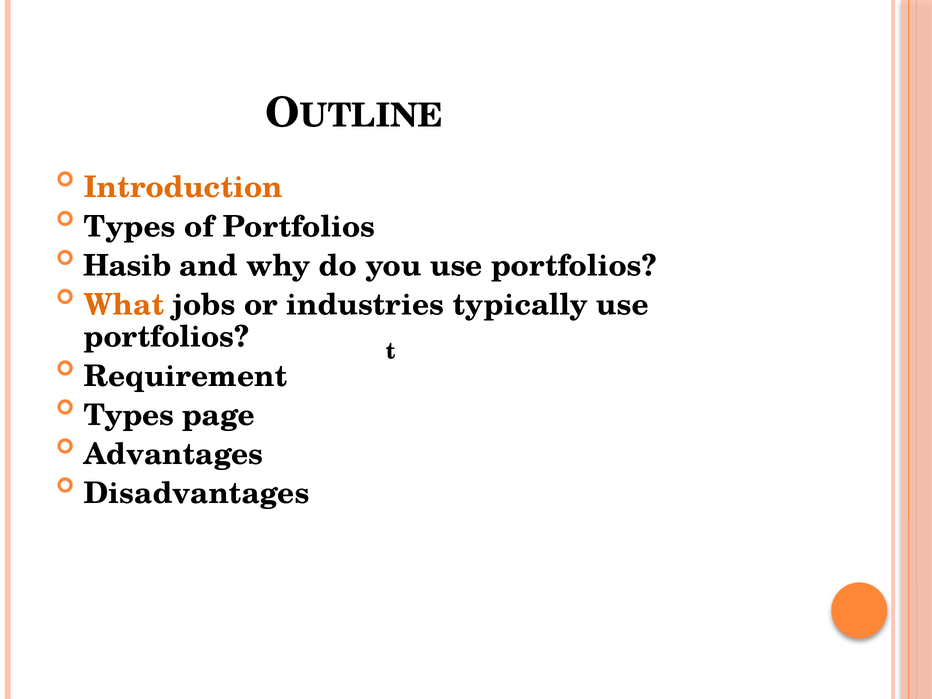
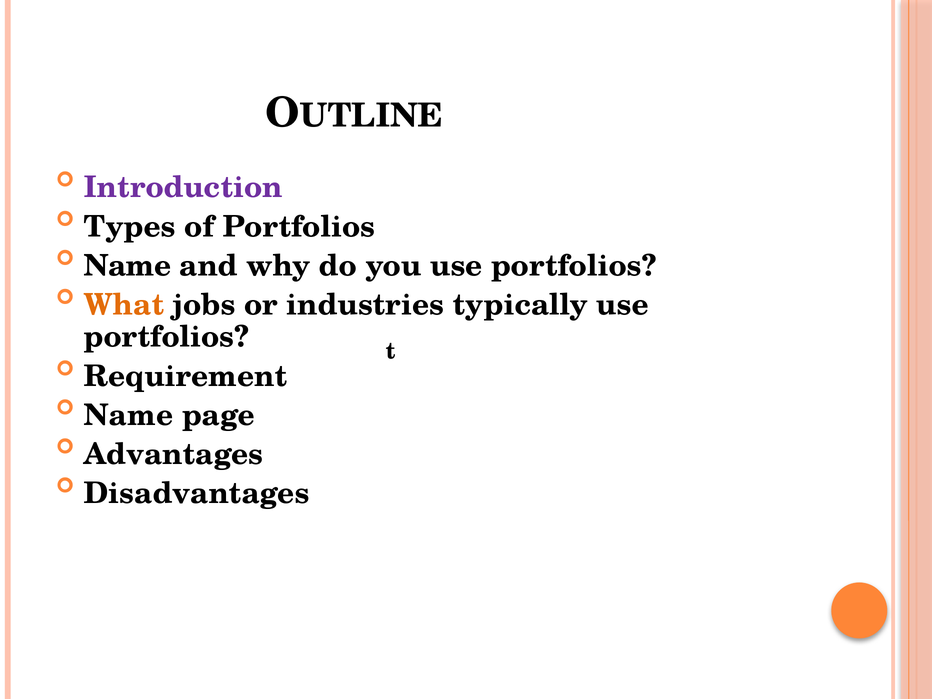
Introduction colour: orange -> purple
Hasib at (127, 266): Hasib -> Name
Types at (129, 415): Types -> Name
